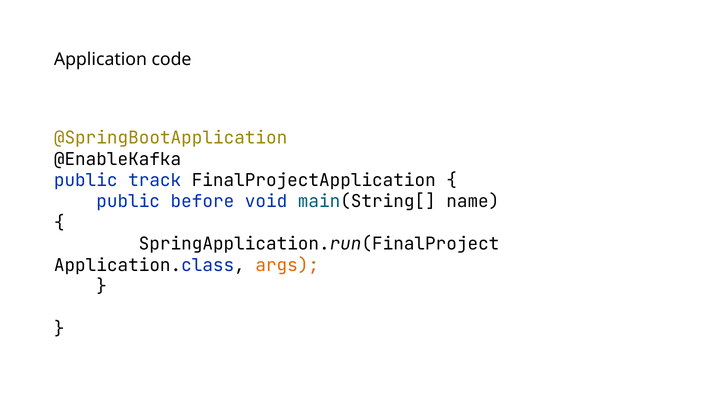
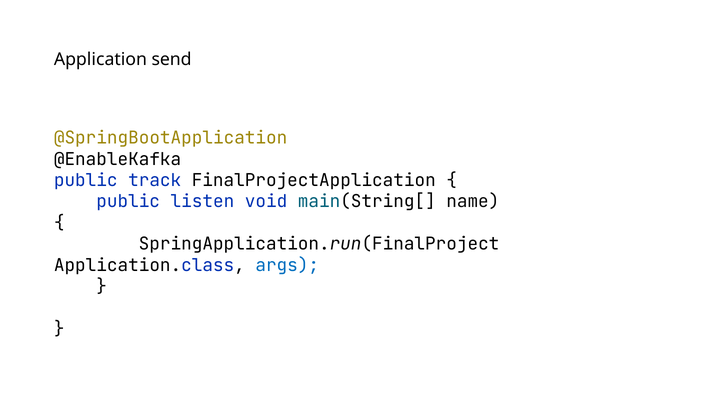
code: code -> send
before: before -> listen
args colour: orange -> blue
